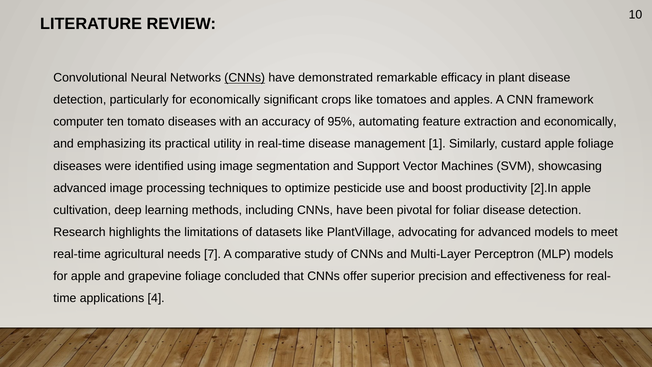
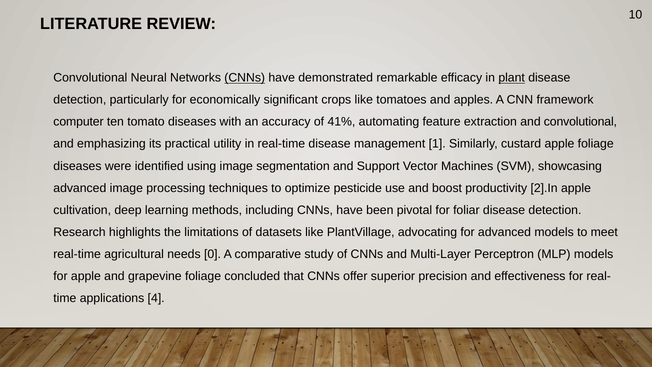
plant underline: none -> present
95%: 95% -> 41%
and economically: economically -> convolutional
7: 7 -> 0
